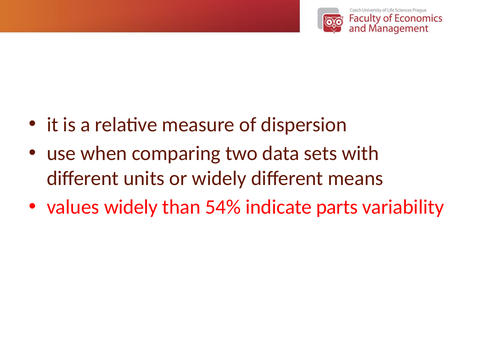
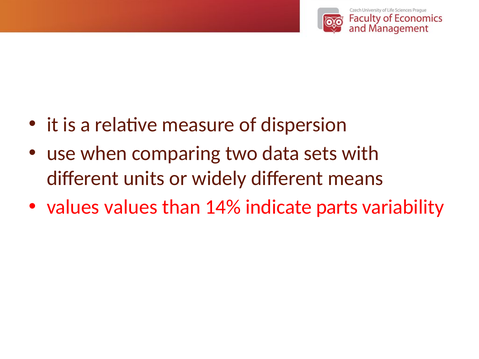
values widely: widely -> values
54%: 54% -> 14%
